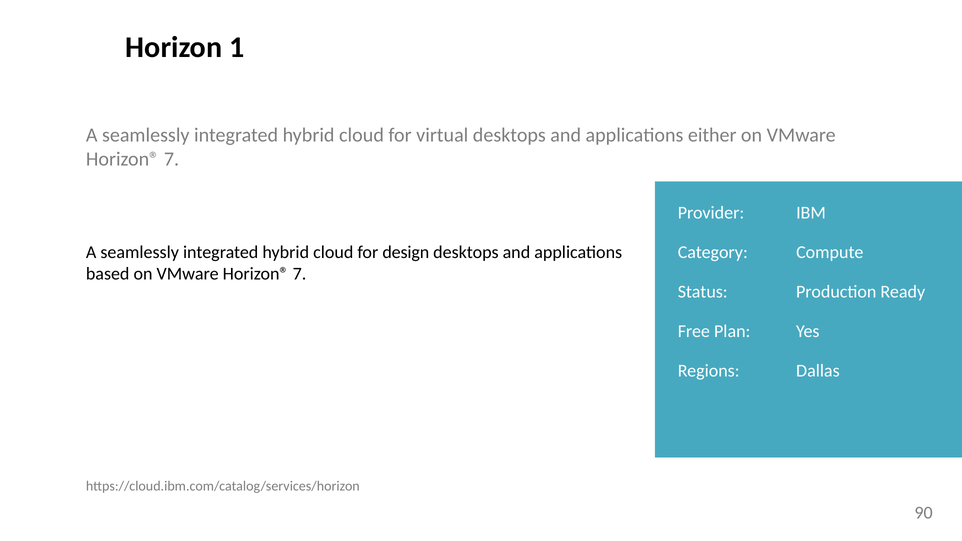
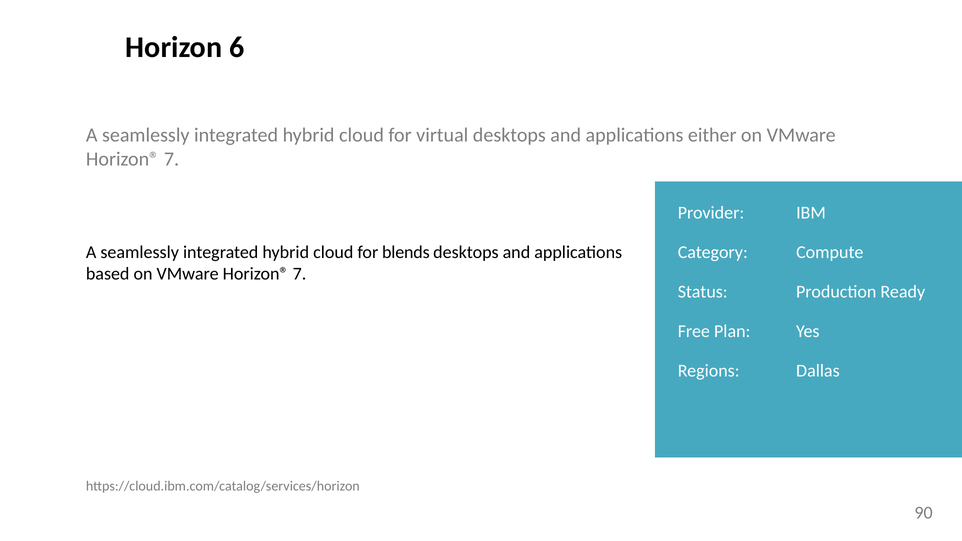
1: 1 -> 6
design: design -> blends
